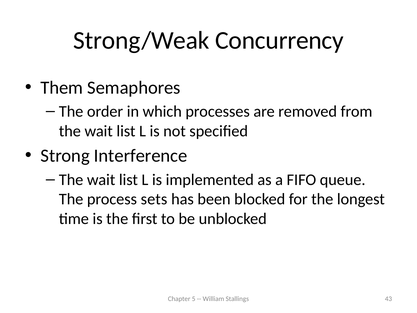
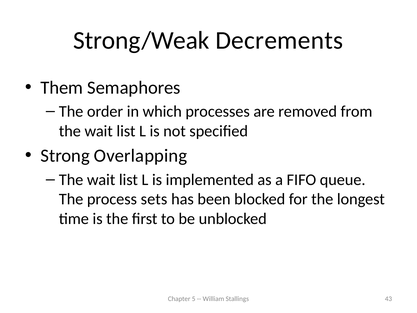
Concurrency: Concurrency -> Decrements
Interference: Interference -> Overlapping
